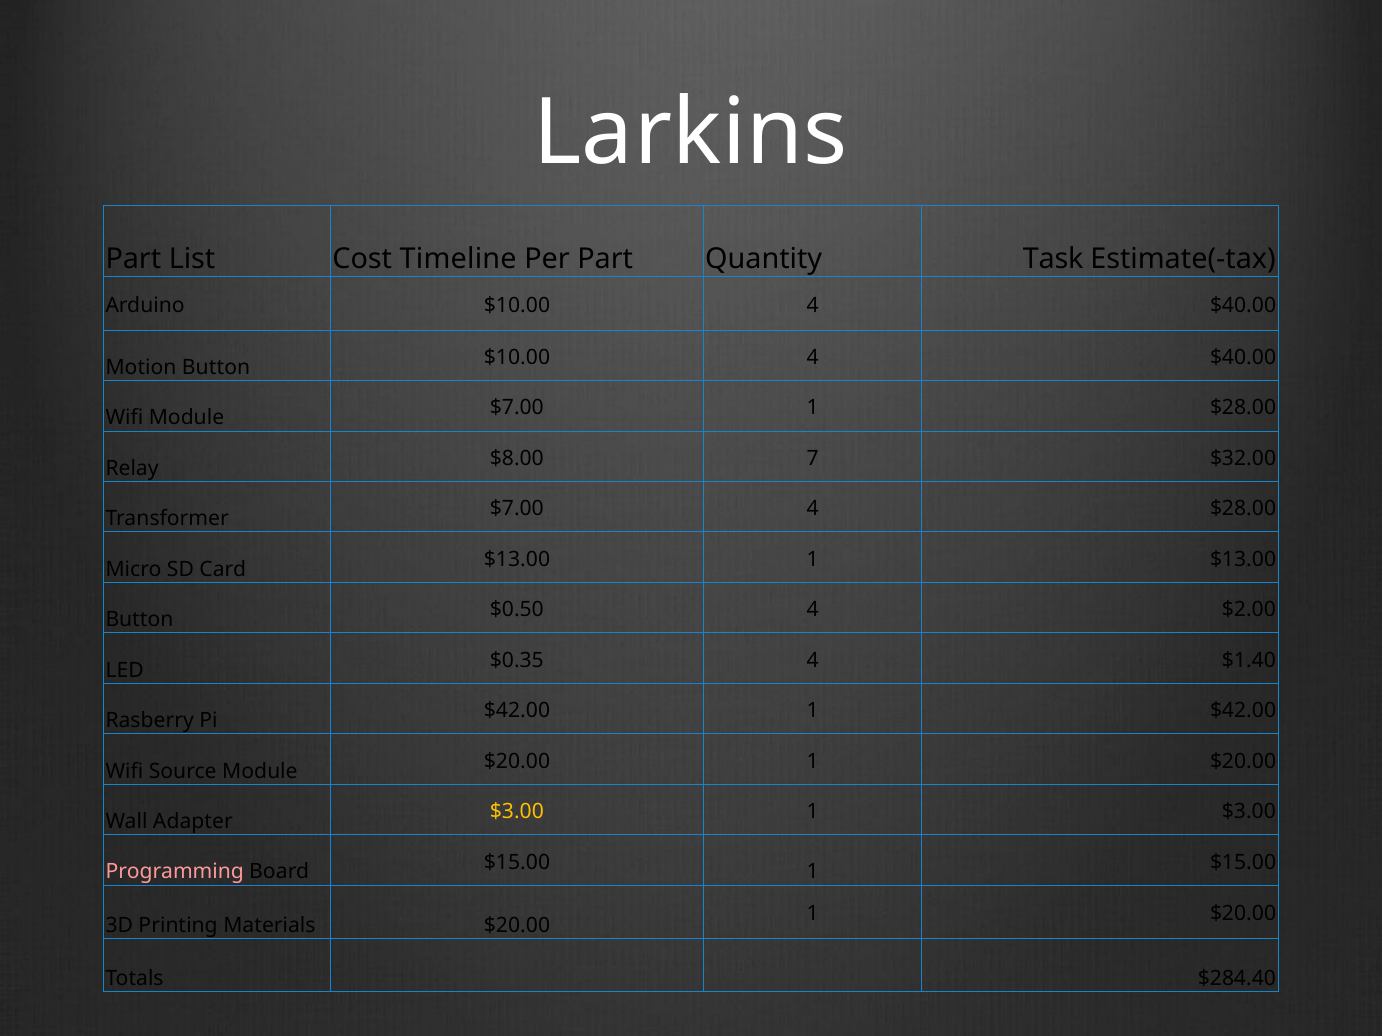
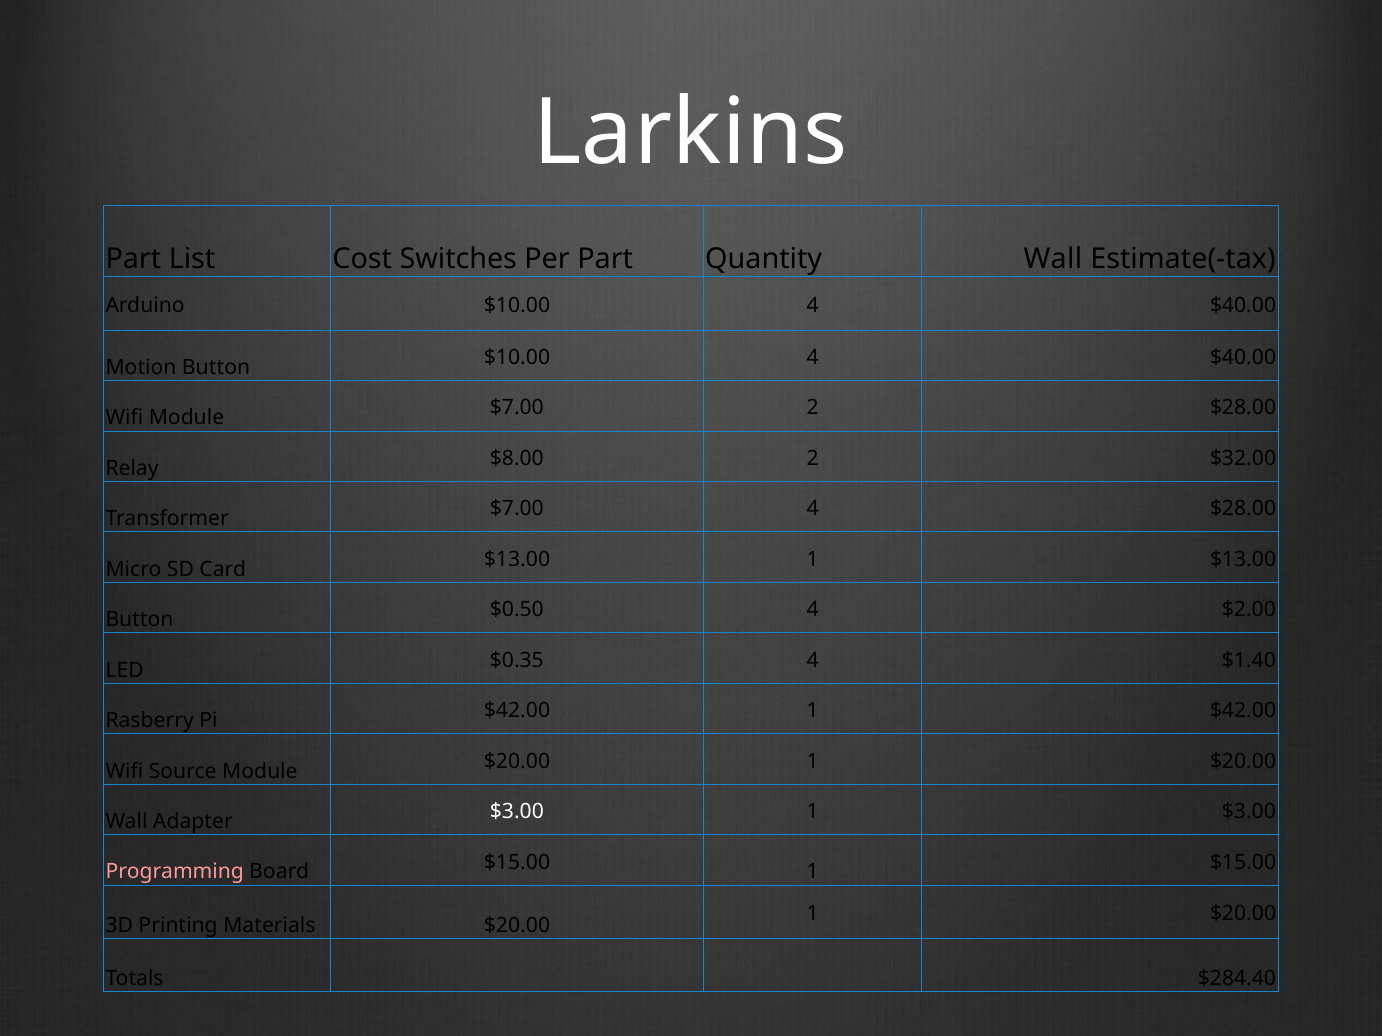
Timeline: Timeline -> Switches
Quantity Task: Task -> Wall
$7.00 1: 1 -> 2
$8.00 7: 7 -> 2
$3.00 at (517, 812) colour: yellow -> white
